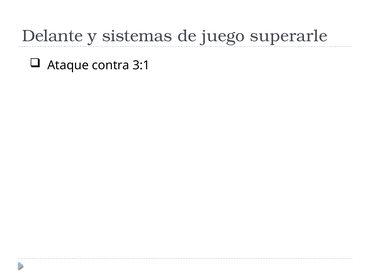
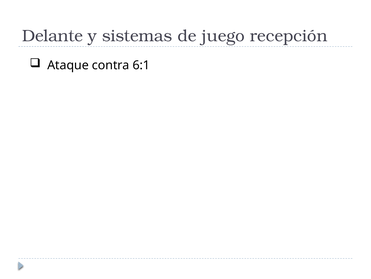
superarle: superarle -> recepción
3:1: 3:1 -> 6:1
